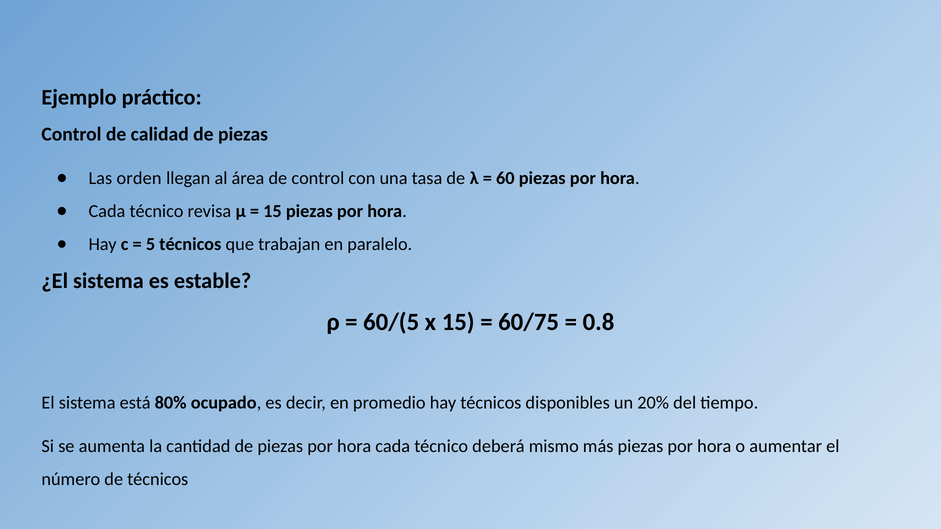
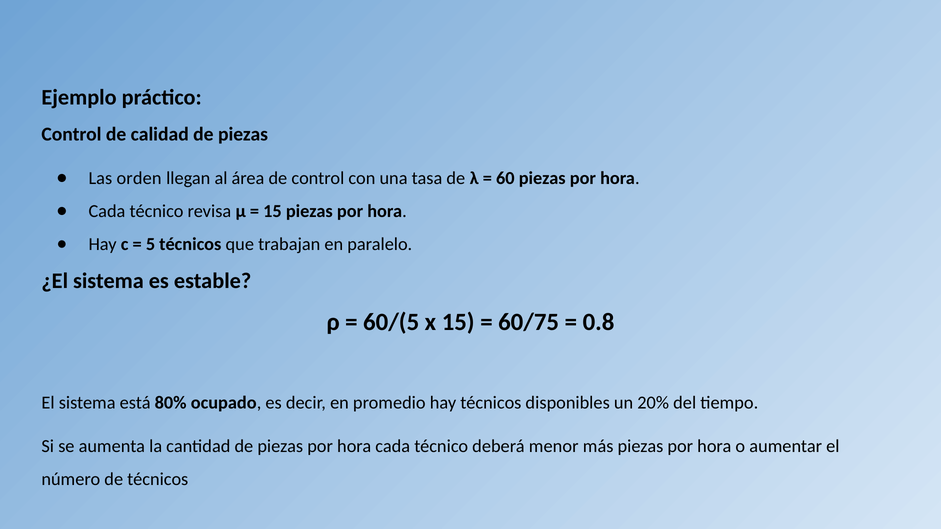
mismo: mismo -> menor
